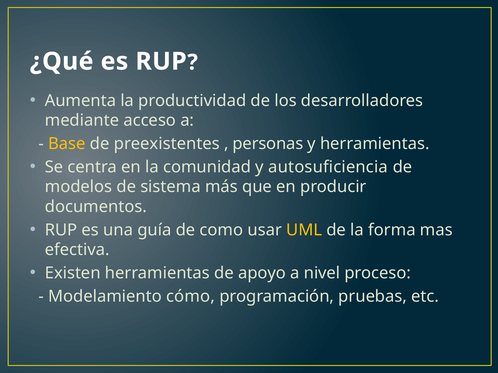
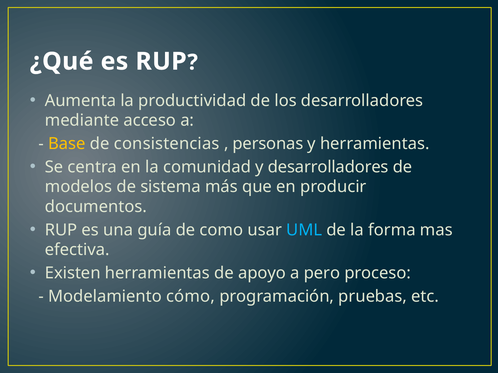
preexistentes: preexistentes -> consistencias
y autosuficiencia: autosuficiencia -> desarrolladores
UML colour: yellow -> light blue
nivel: nivel -> pero
